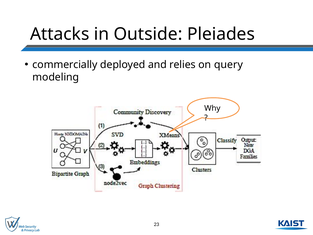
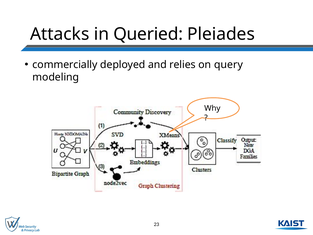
Outside: Outside -> Queried
